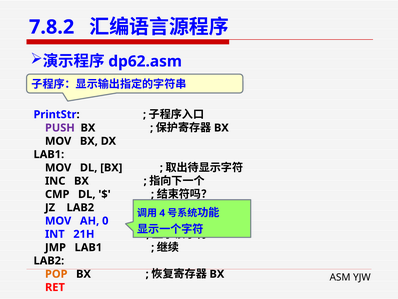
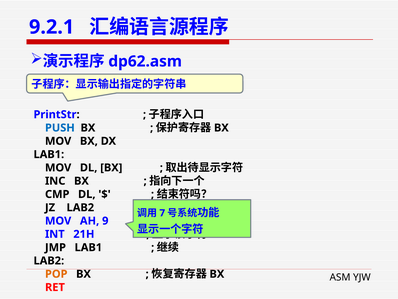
7.8.2: 7.8.2 -> 9.2.1
PUSH colour: purple -> blue
4: 4 -> 7
0: 0 -> 9
